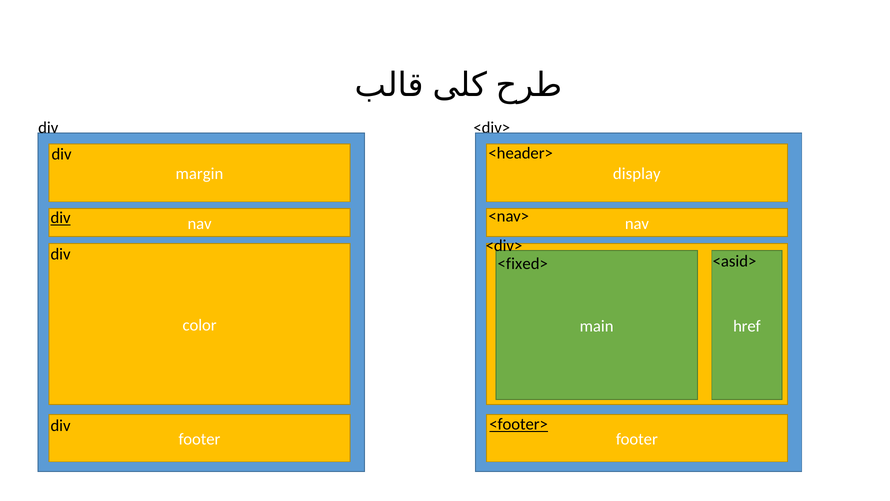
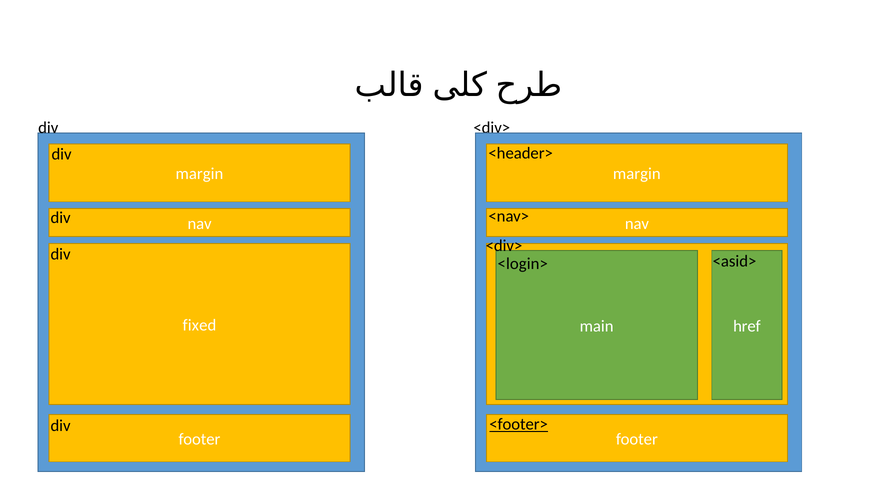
display at (637, 174): display -> margin
div at (61, 218) underline: present -> none
<fixed>: <fixed> -> <login>
color: color -> fixed
